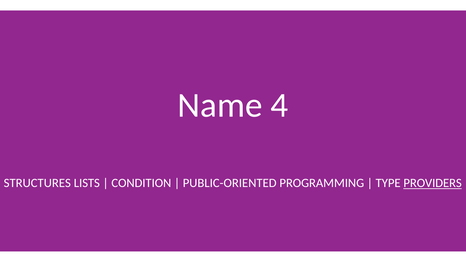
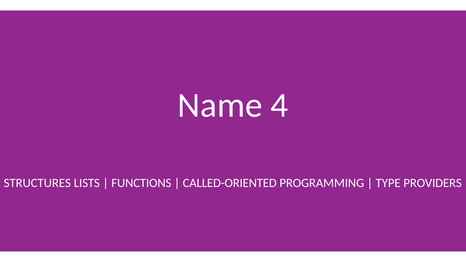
CONDITION: CONDITION -> FUNCTIONS
PUBLIC-ORIENTED: PUBLIC-ORIENTED -> CALLED-ORIENTED
PROVIDERS underline: present -> none
